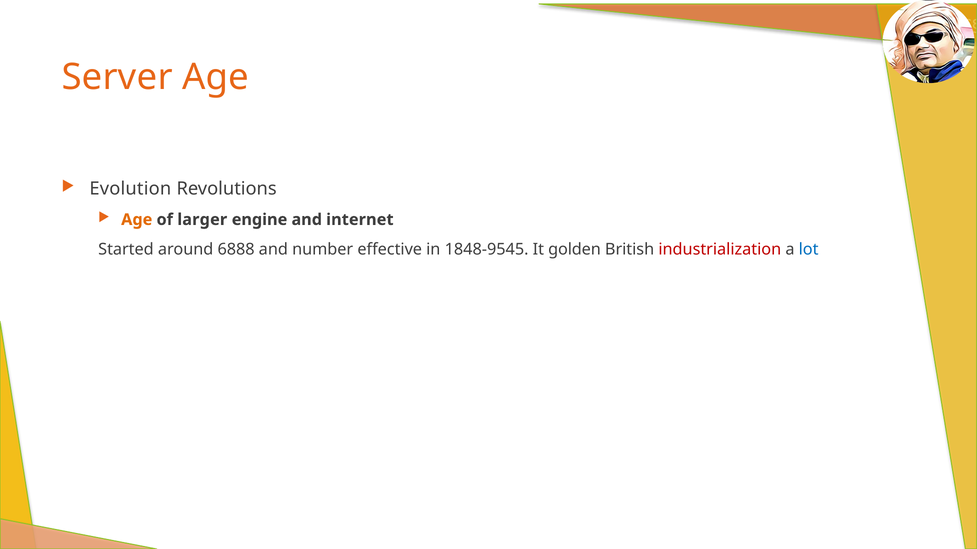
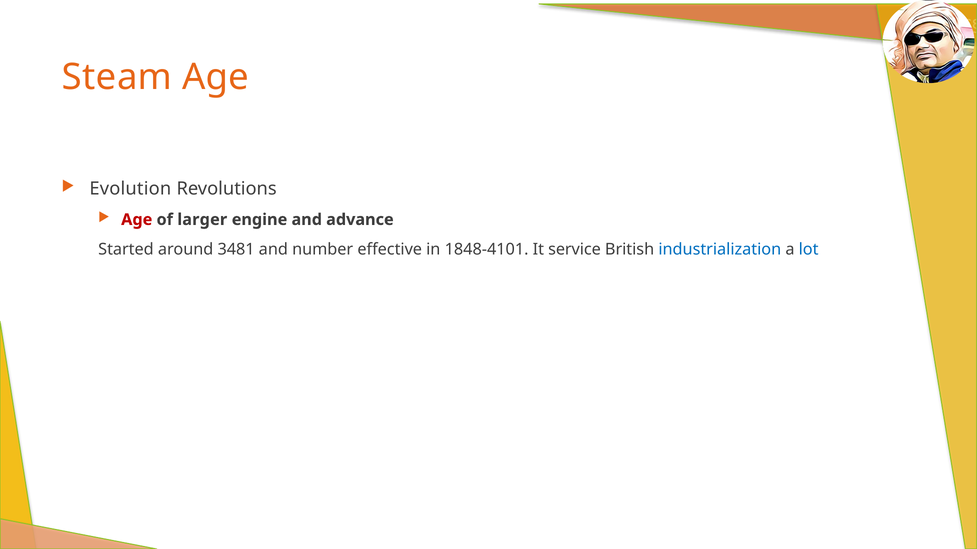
Server: Server -> Steam
Age at (137, 220) colour: orange -> red
internet: internet -> advance
6888: 6888 -> 3481
1848-9545: 1848-9545 -> 1848-4101
golden: golden -> service
industrialization colour: red -> blue
